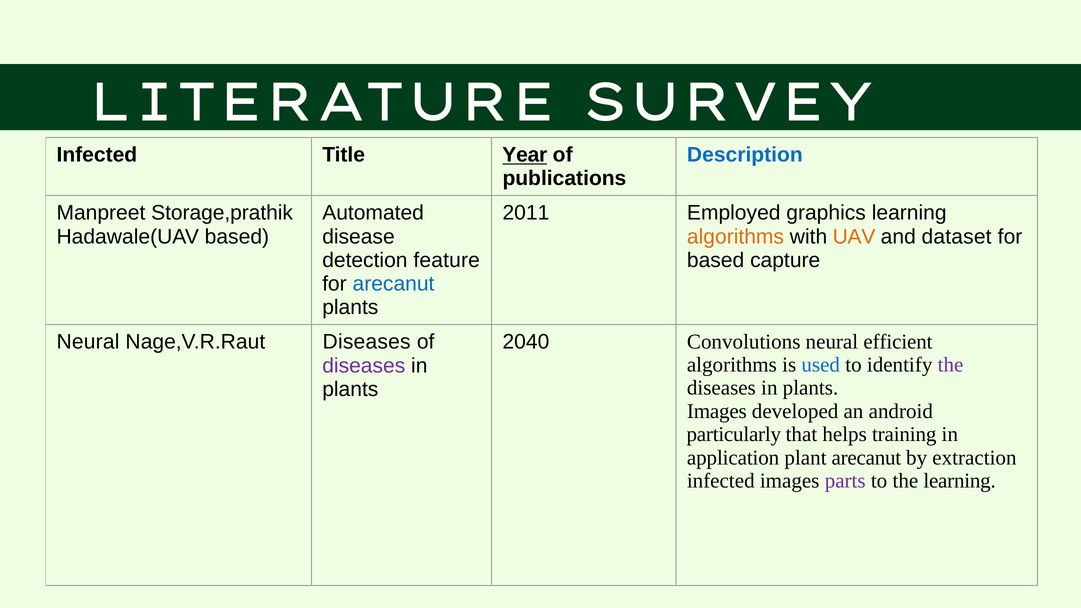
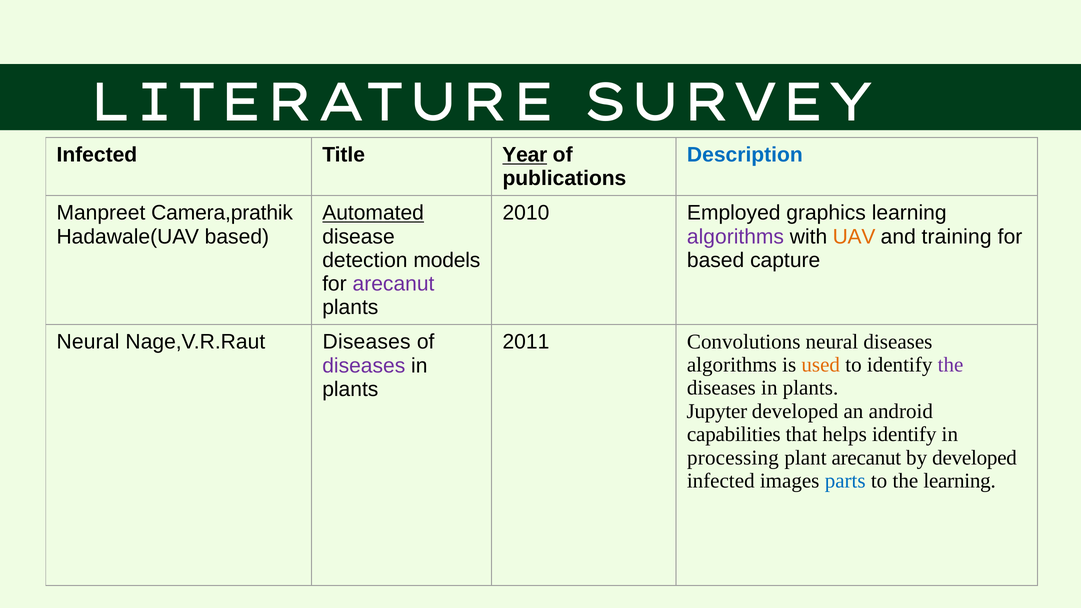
Storage,prathik: Storage,prathik -> Camera,prathik
Automated underline: none -> present
2011: 2011 -> 2010
algorithms at (735, 237) colour: orange -> purple
dataset: dataset -> training
feature: feature -> models
arecanut at (394, 284) colour: blue -> purple
2040: 2040 -> 2011
neural efficient: efficient -> diseases
used colour: blue -> orange
Images at (717, 411): Images -> Jupyter
particularly: particularly -> capabilities
helps training: training -> identify
application: application -> processing
by extraction: extraction -> developed
parts colour: purple -> blue
